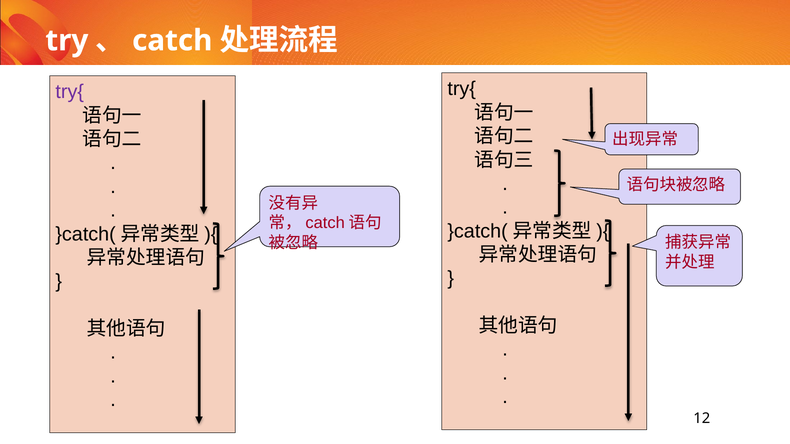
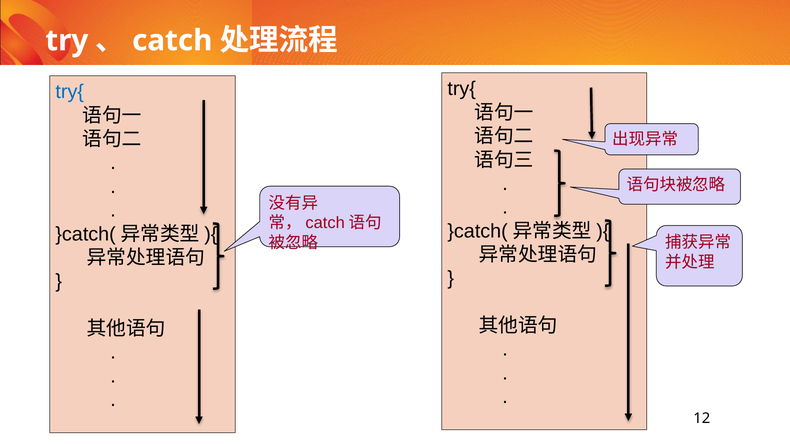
try{ at (70, 92) colour: purple -> blue
